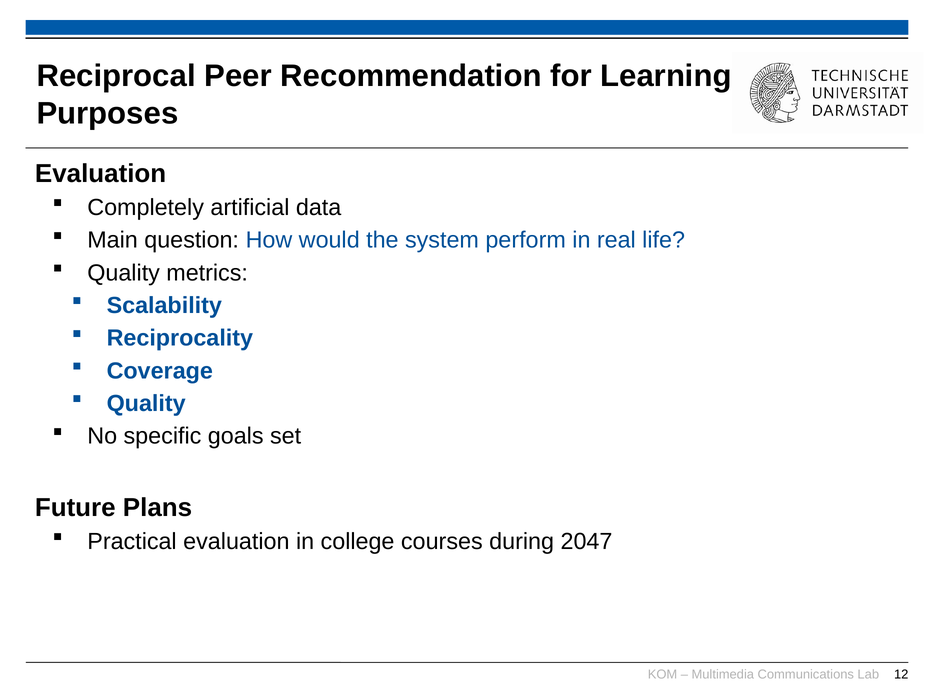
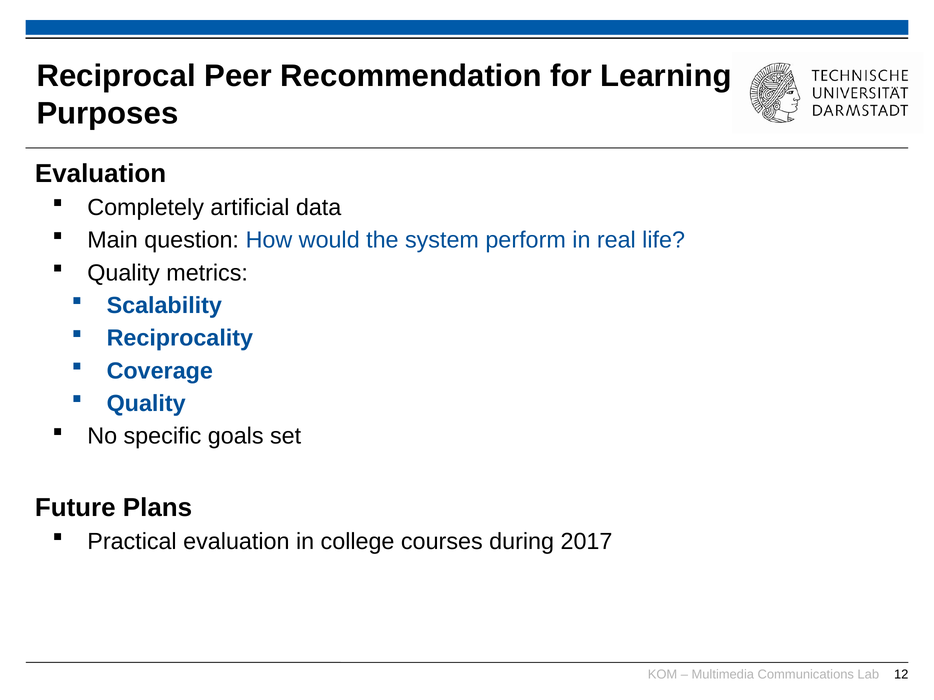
2047: 2047 -> 2017
